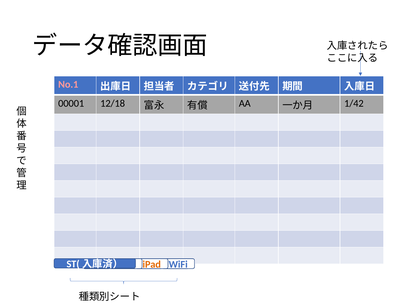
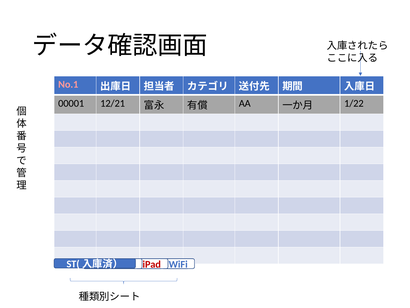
12/18: 12/18 -> 12/21
1/42: 1/42 -> 1/22
iPad colour: orange -> red
